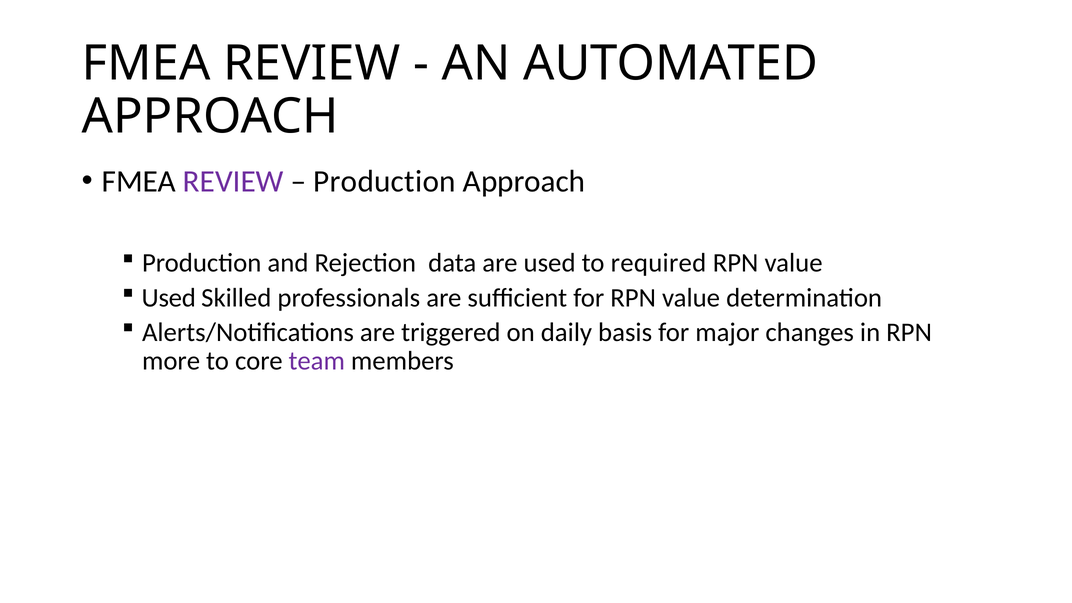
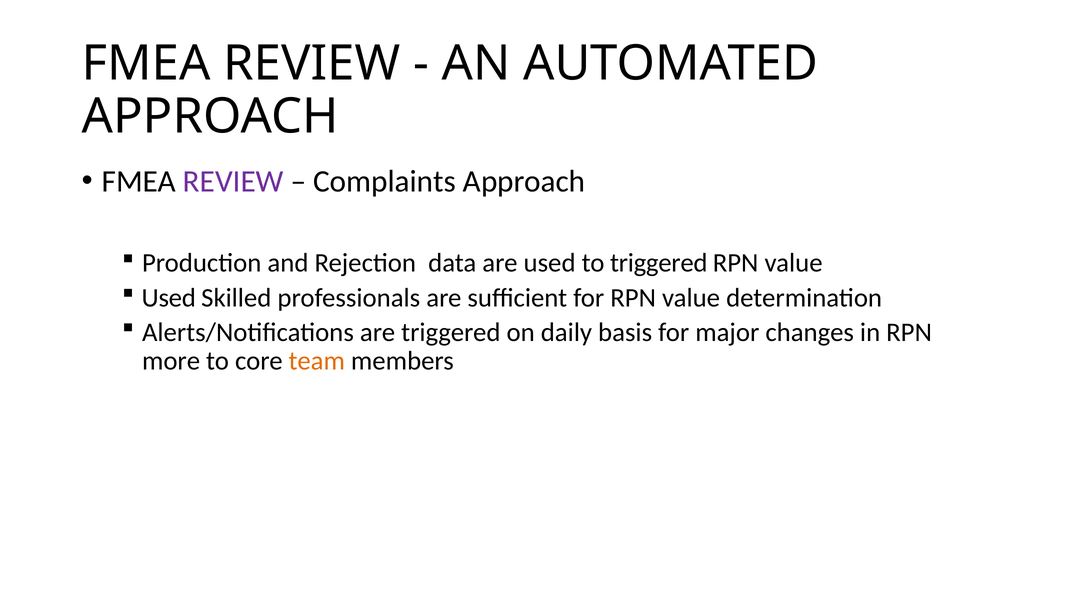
Production at (384, 181): Production -> Complaints
to required: required -> triggered
team colour: purple -> orange
